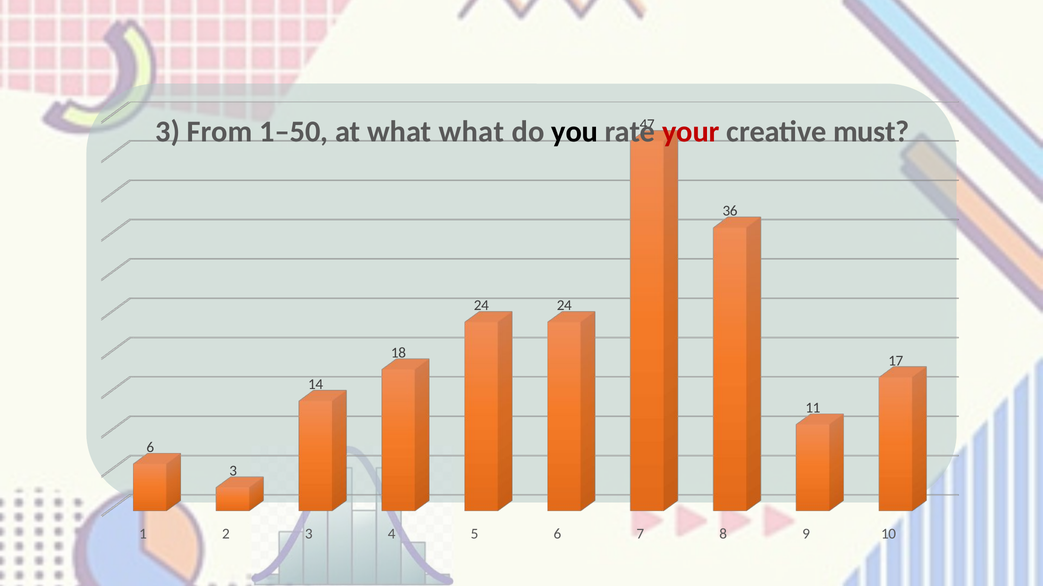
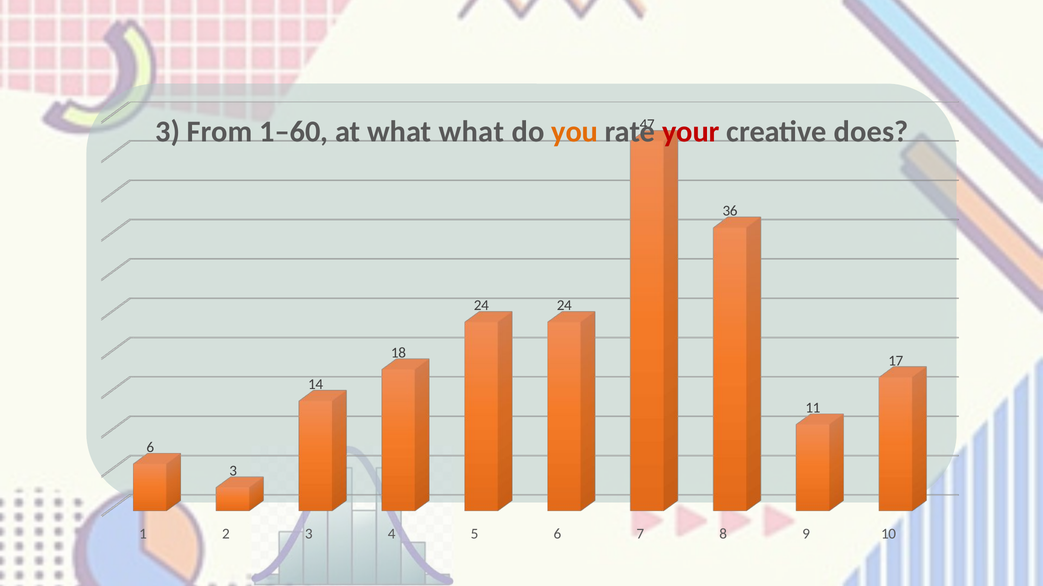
1–50: 1–50 -> 1–60
you colour: black -> orange
must: must -> does
